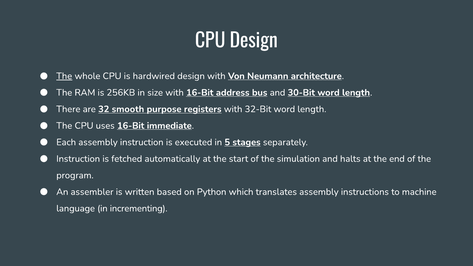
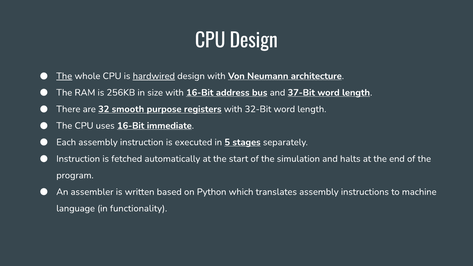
hardwired underline: none -> present
30-Bit: 30-Bit -> 37-Bit
incrementing: incrementing -> functionality
